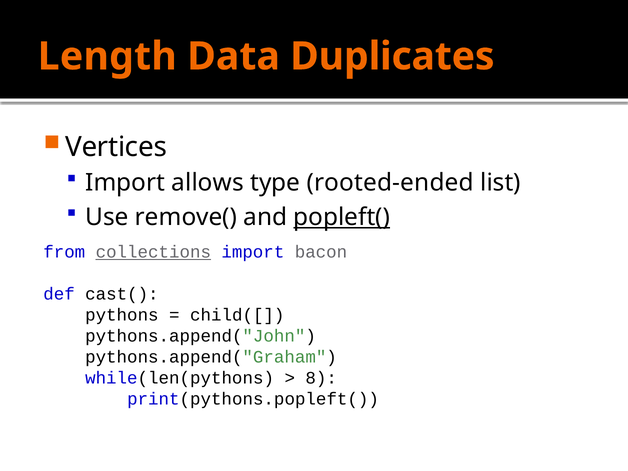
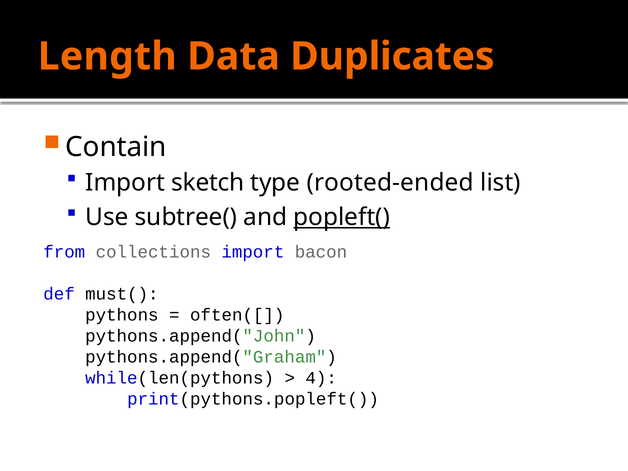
Vertices: Vertices -> Contain
allows: allows -> sketch
remove(: remove( -> subtree(
collections underline: present -> none
cast(: cast( -> must(
child([: child([ -> often([
8: 8 -> 4
